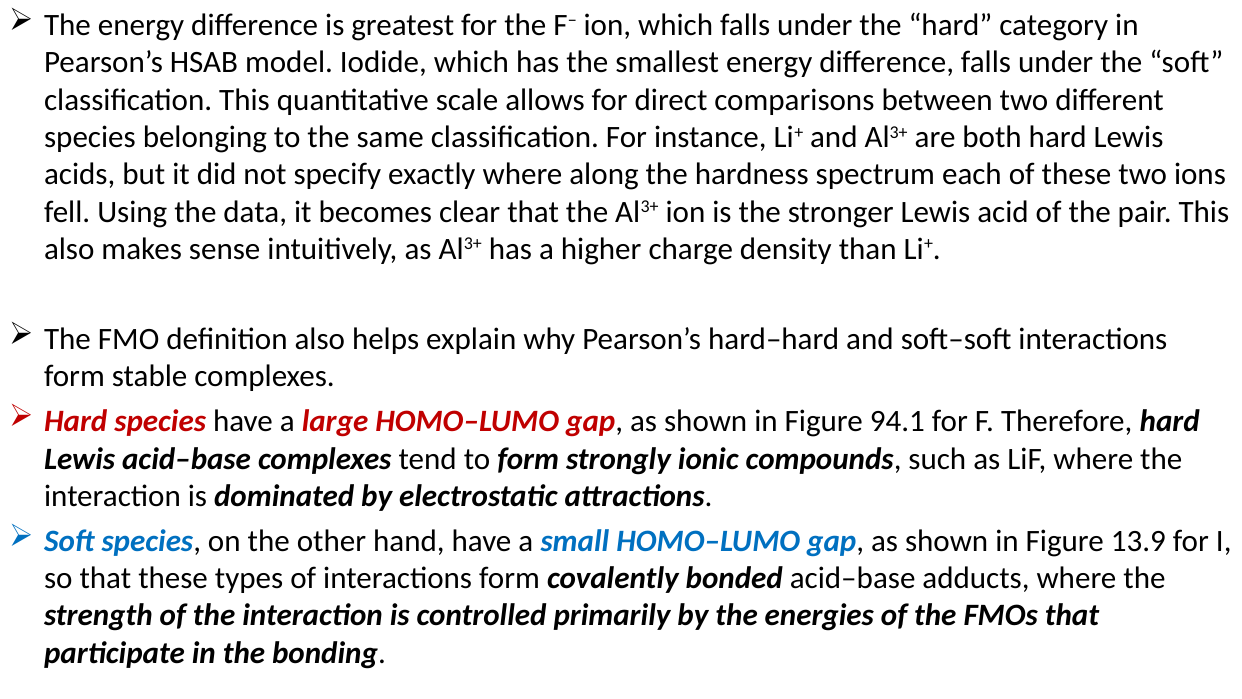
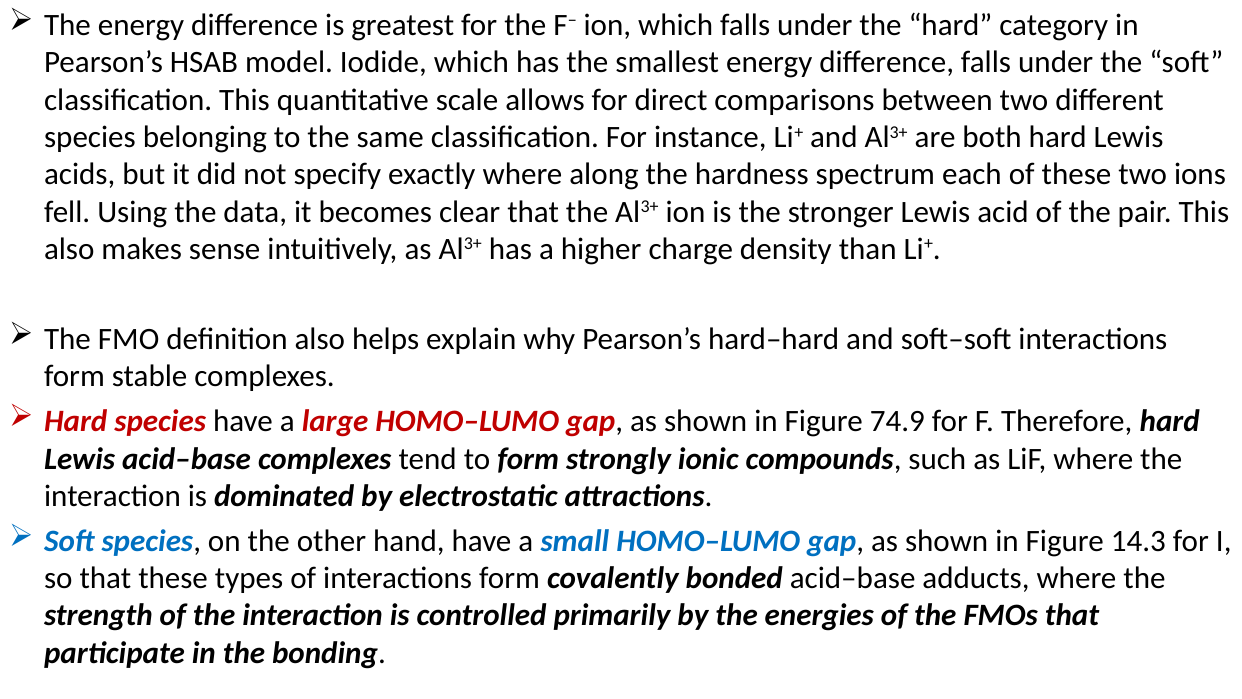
94.1: 94.1 -> 74.9
13.9: 13.9 -> 14.3
